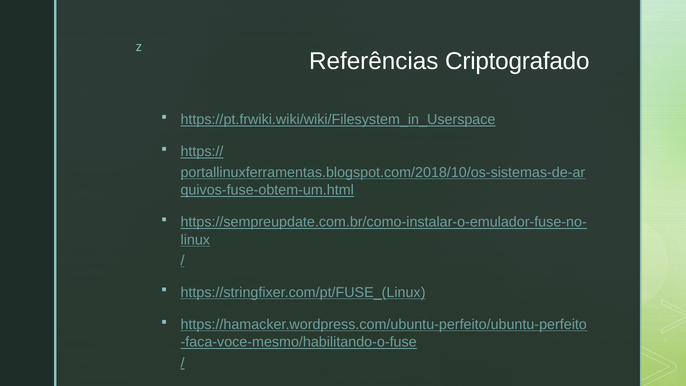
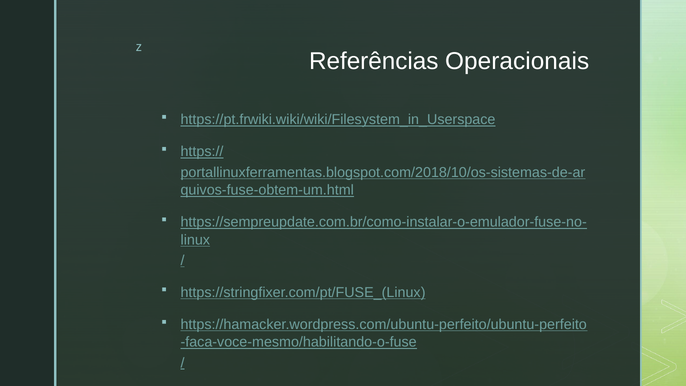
Criptografado: Criptografado -> Operacionais
